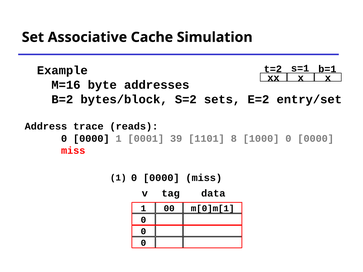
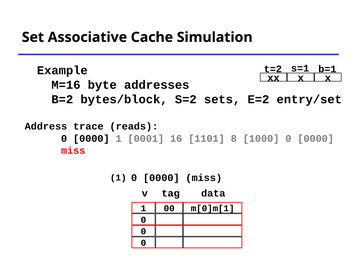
39: 39 -> 16
